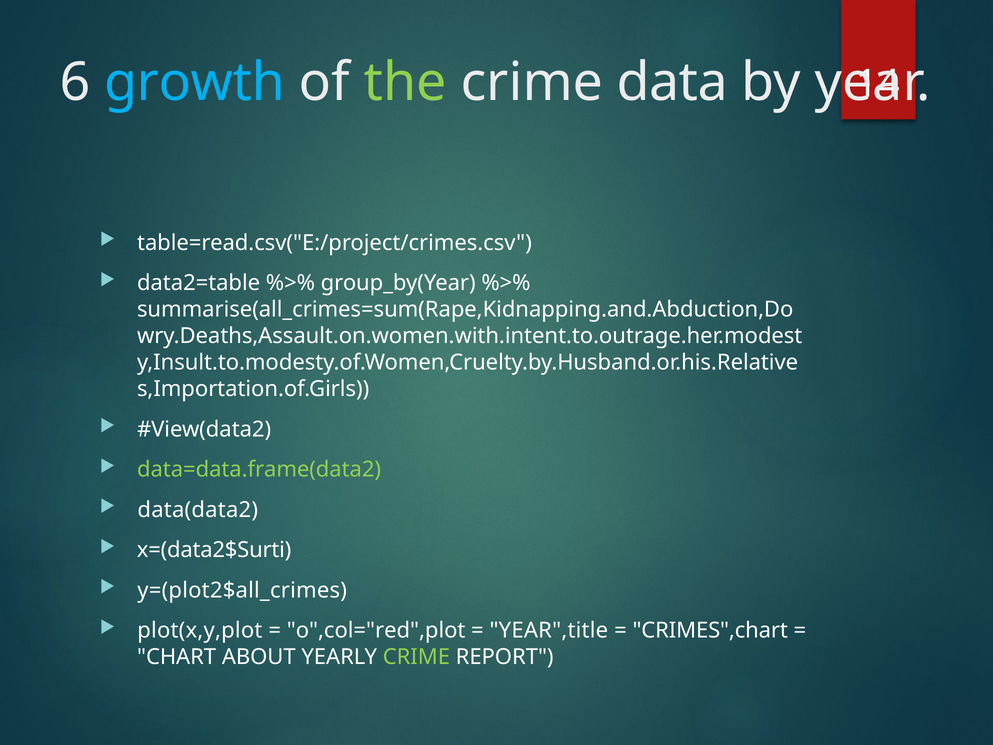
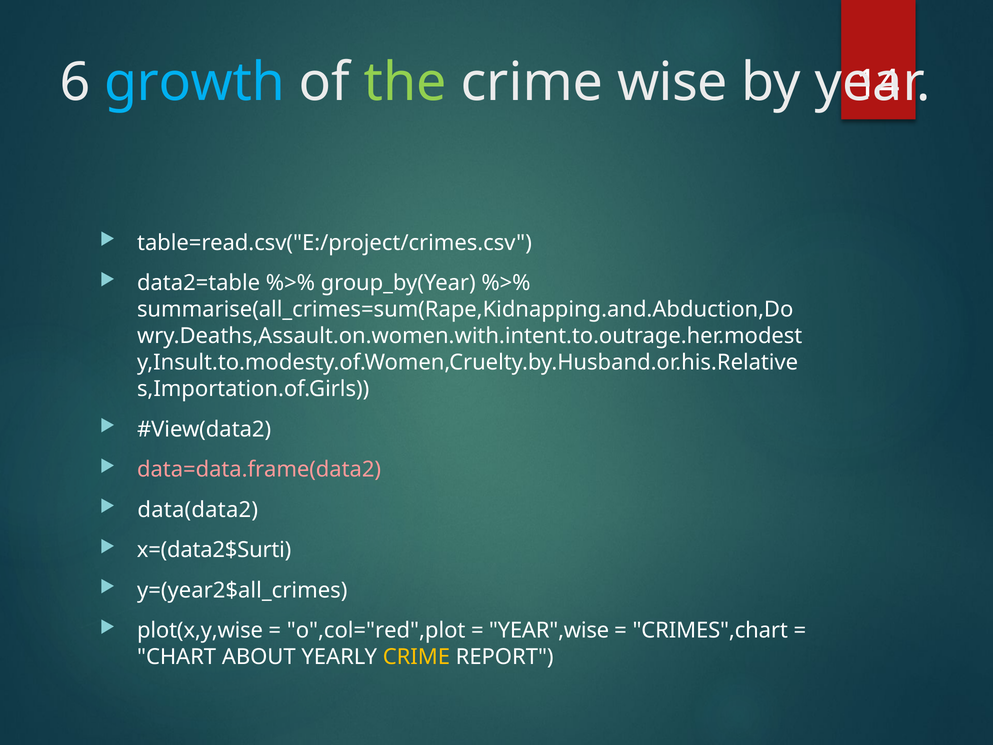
data: data -> wise
data=data.frame(data2 colour: light green -> pink
y=(plot2$all_crimes: y=(plot2$all_crimes -> y=(year2$all_crimes
plot(x,y,plot: plot(x,y,plot -> plot(x,y,wise
YEAR",title: YEAR",title -> YEAR",wise
CRIME at (416, 657) colour: light green -> yellow
